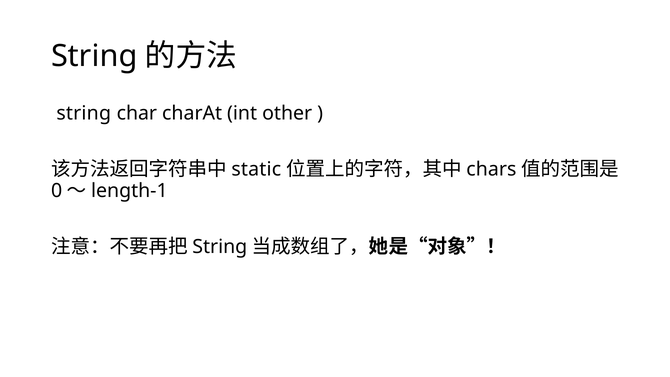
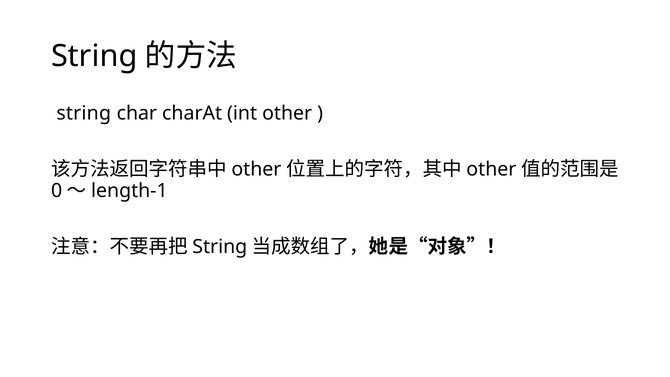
static at (256, 169): static -> other
chars at (491, 169): chars -> other
